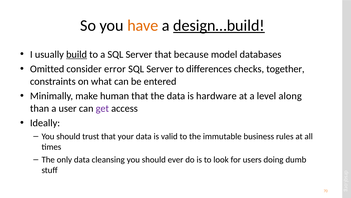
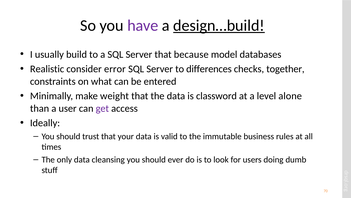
have colour: orange -> purple
build underline: present -> none
Omitted: Omitted -> Realistic
human: human -> weight
hardware: hardware -> classword
along: along -> alone
